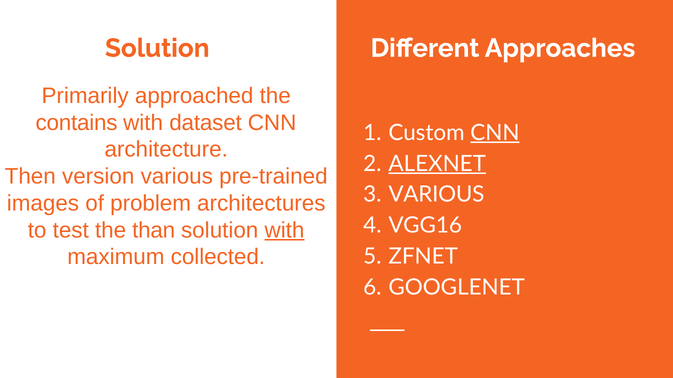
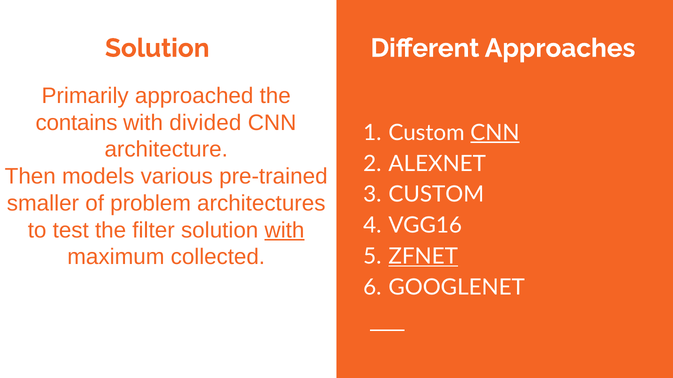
dataset: dataset -> divided
ALEXNET underline: present -> none
version: version -> models
VARIOUS at (436, 195): VARIOUS -> CUSTOM
images: images -> smaller
than: than -> filter
ZFNET underline: none -> present
